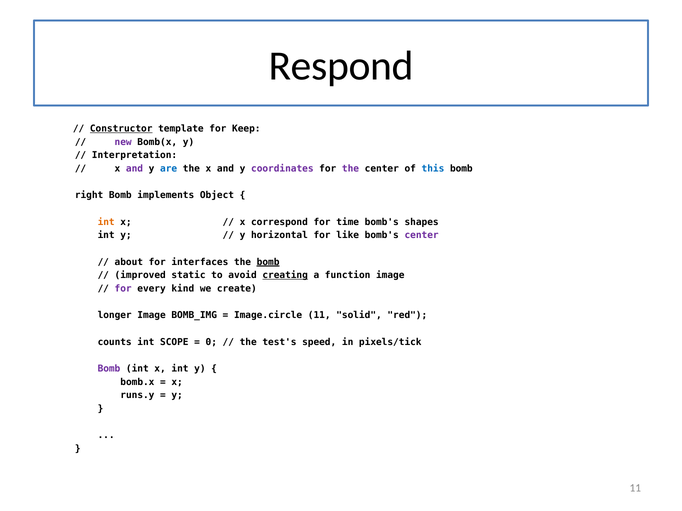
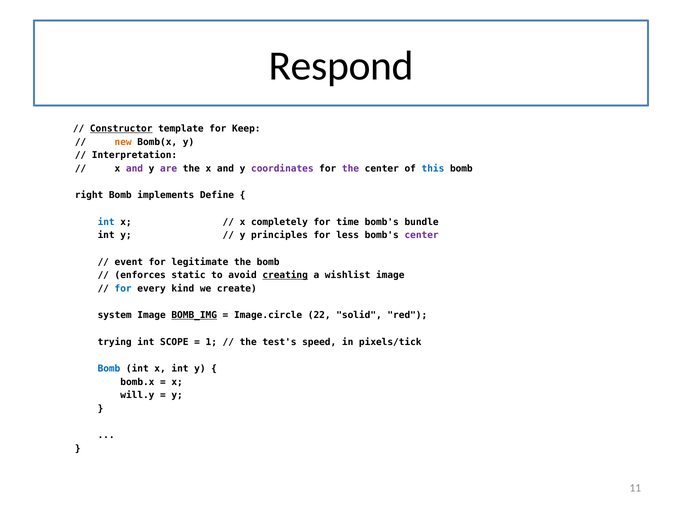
new colour: purple -> orange
are colour: blue -> purple
Object: Object -> Define
int at (106, 222) colour: orange -> blue
correspond: correspond -> completely
shapes: shapes -> bundle
horizontal: horizontal -> principles
like: like -> less
about: about -> event
interfaces: interfaces -> legitimate
bomb at (268, 262) underline: present -> none
improved: improved -> enforces
function: function -> wishlist
for at (123, 289) colour: purple -> blue
longer: longer -> system
BOMB_IMG underline: none -> present
Image.circle 11: 11 -> 22
counts: counts -> trying
0: 0 -> 1
Bomb at (109, 369) colour: purple -> blue
runs.y: runs.y -> will.y
